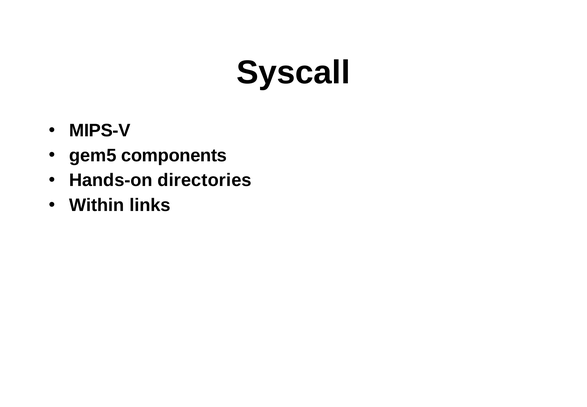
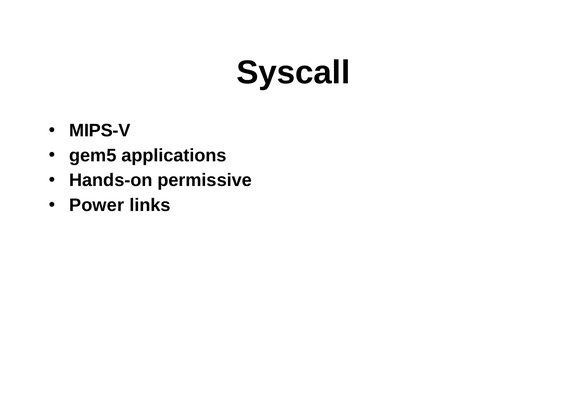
components: components -> applications
directories: directories -> permissive
Within: Within -> Power
